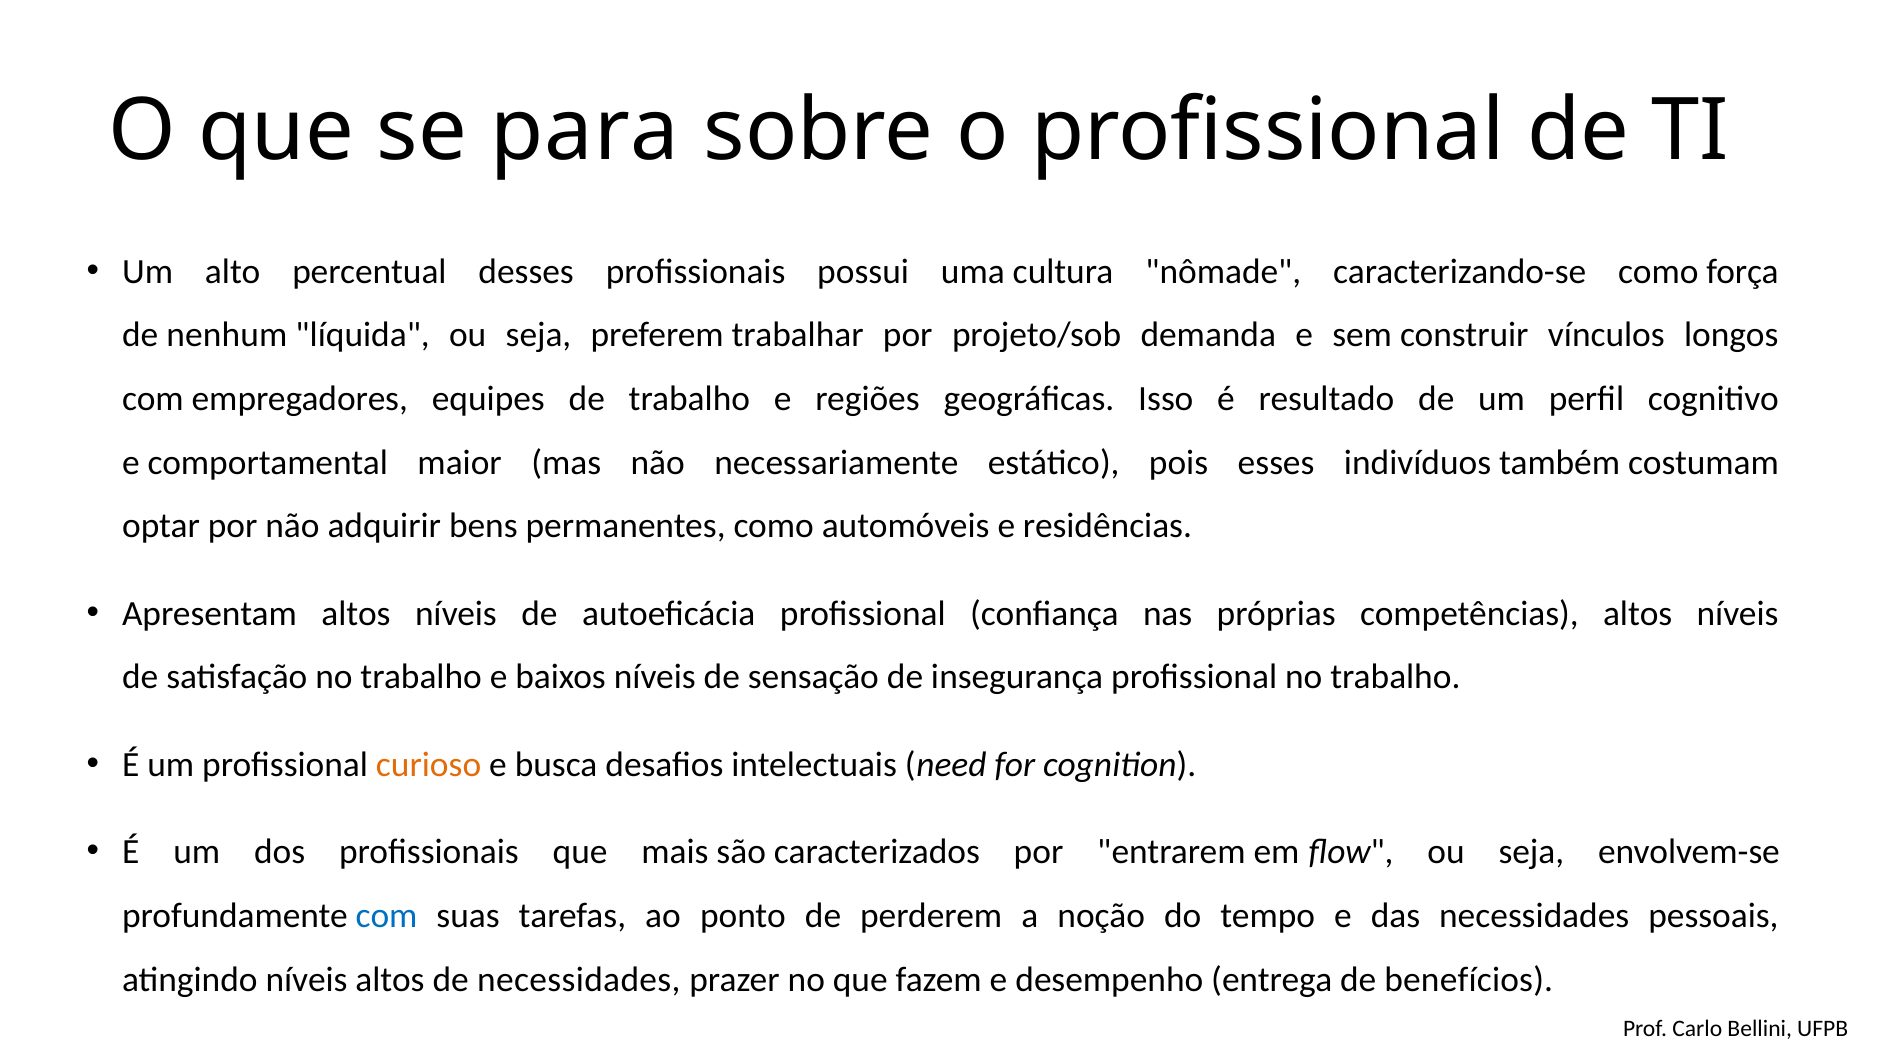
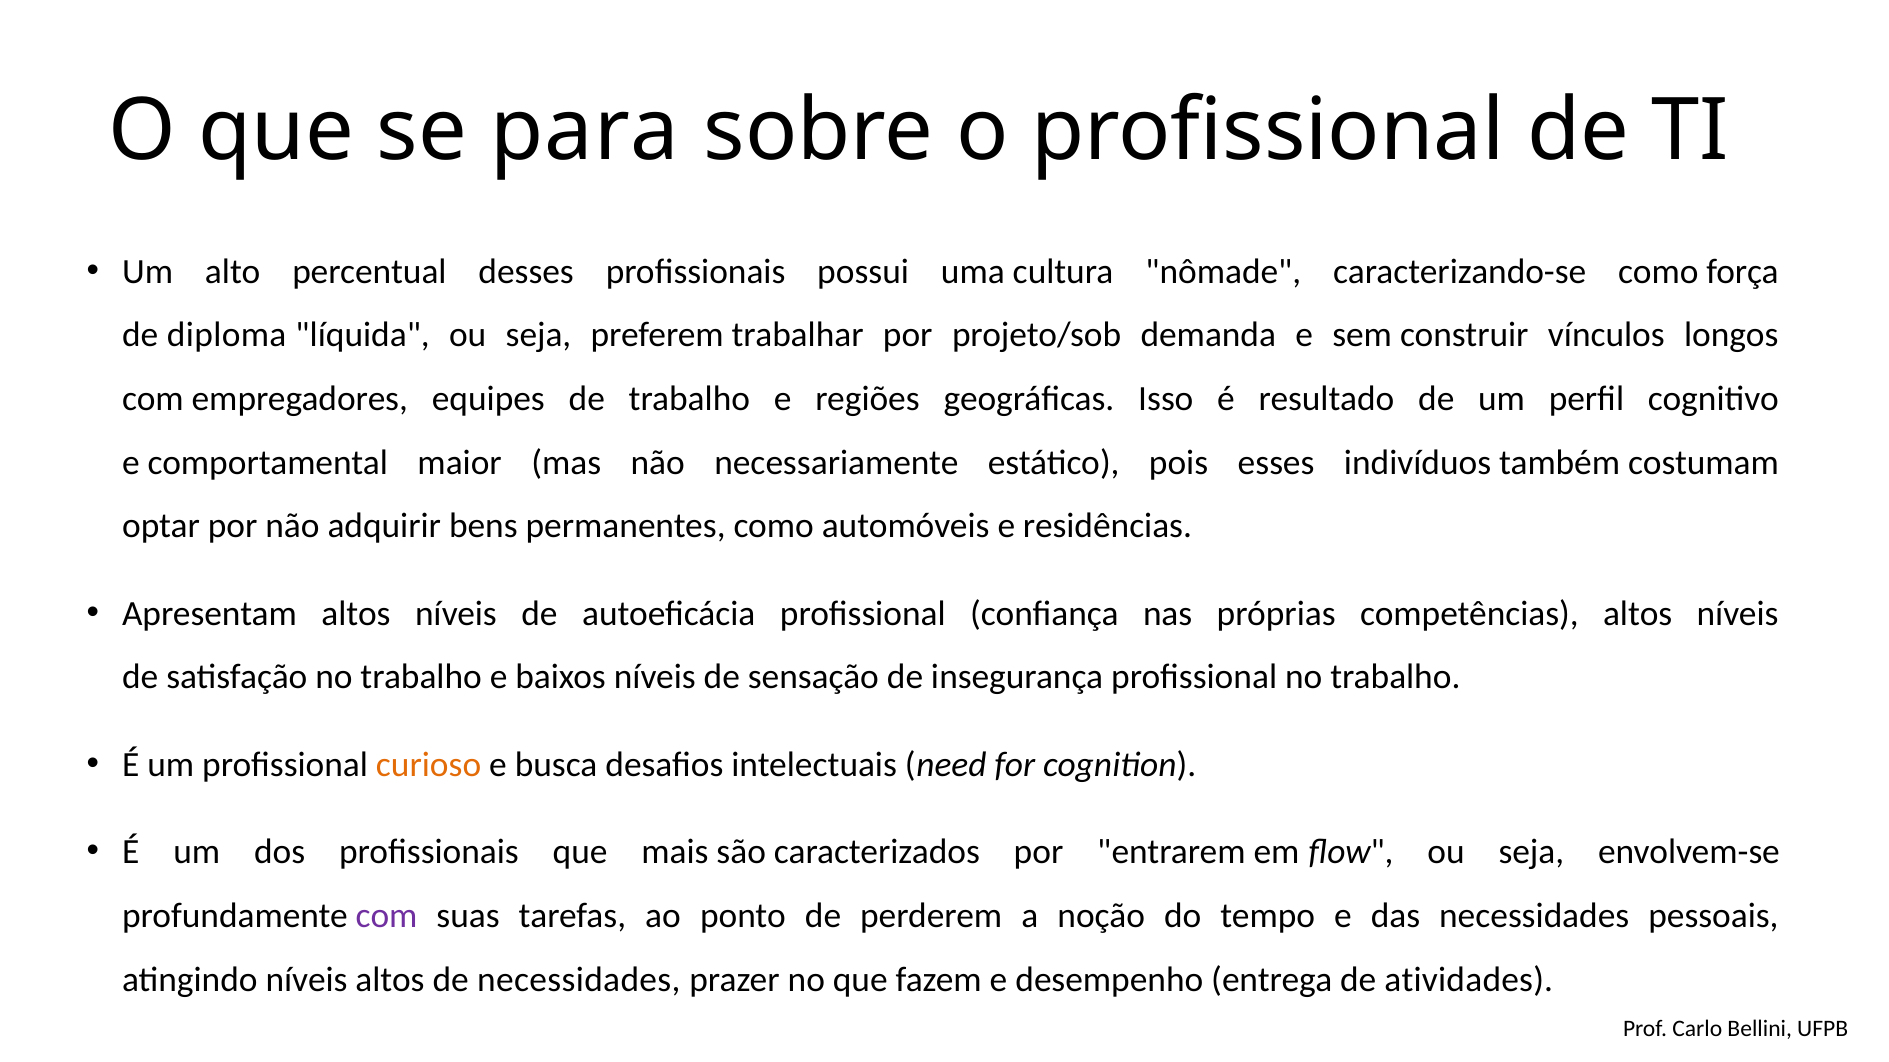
nenhum: nenhum -> diploma
com at (387, 916) colour: blue -> purple
benefícios: benefícios -> atividades
